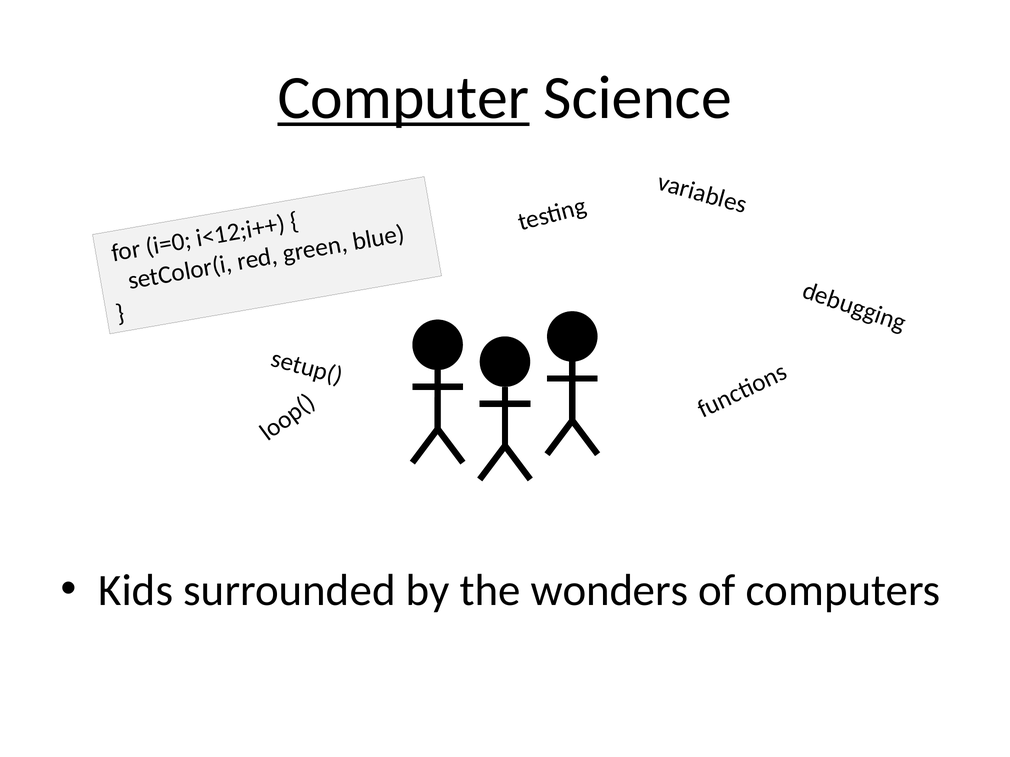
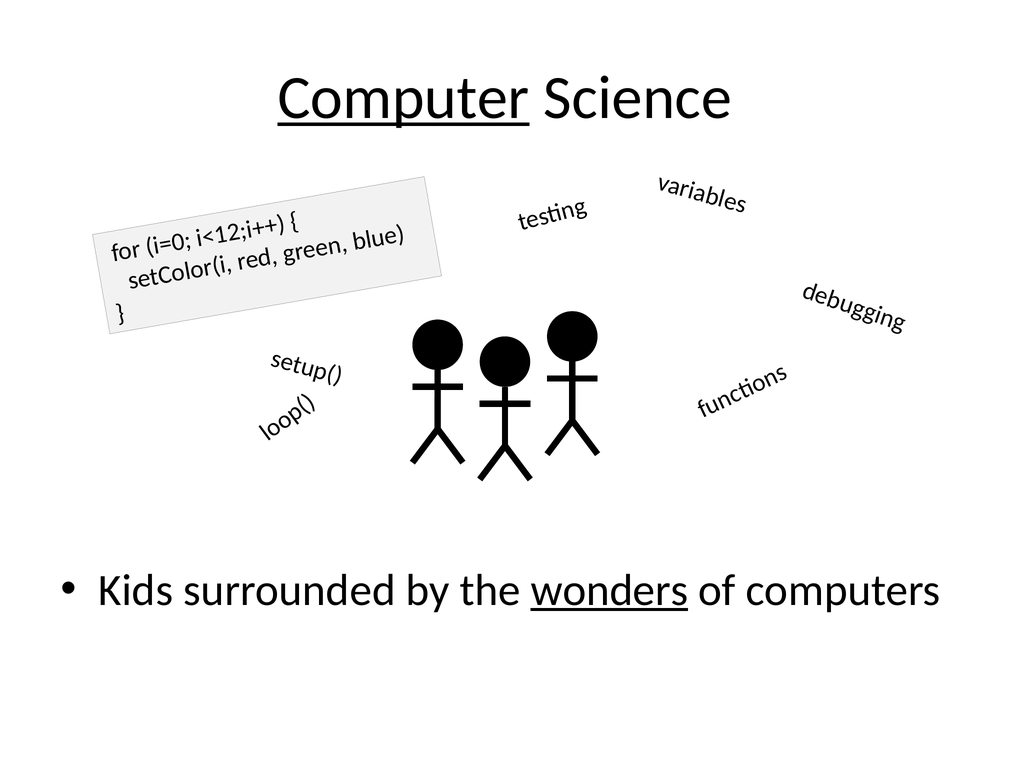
wonders underline: none -> present
